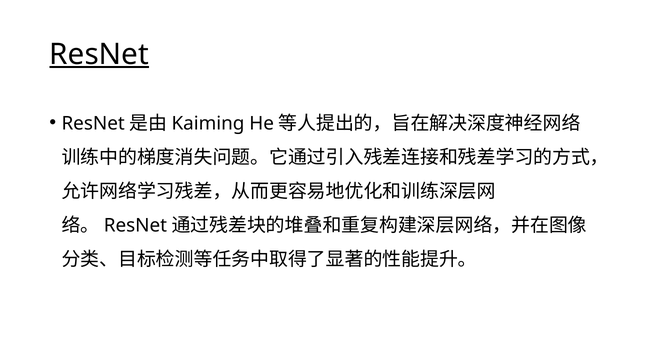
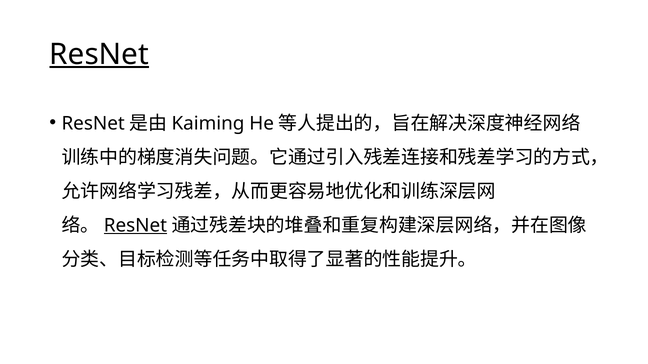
ResNet at (135, 226) underline: none -> present
